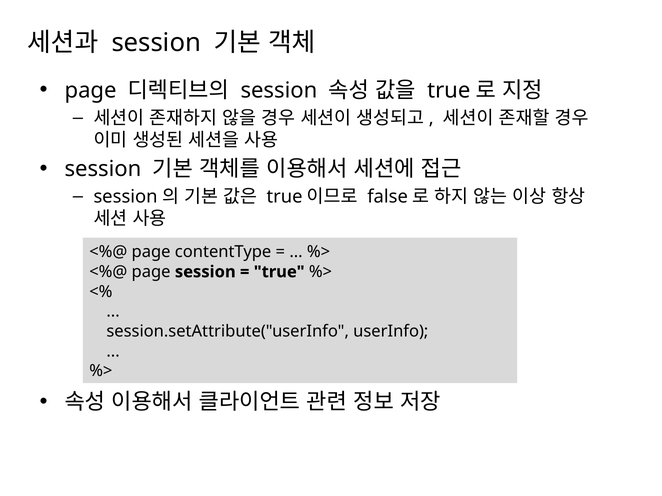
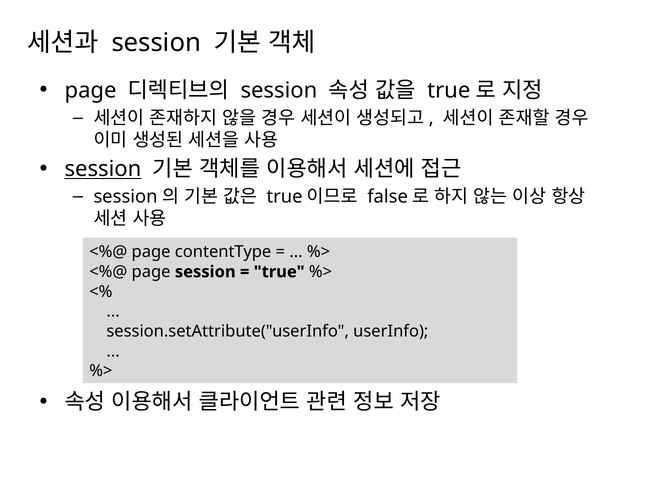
session at (103, 169) underline: none -> present
